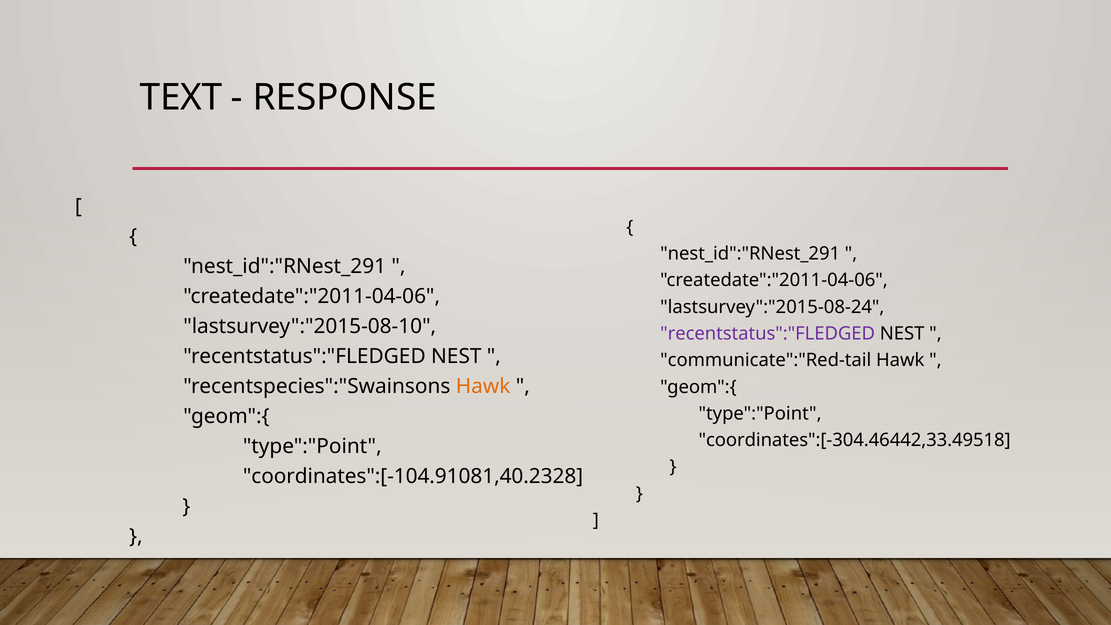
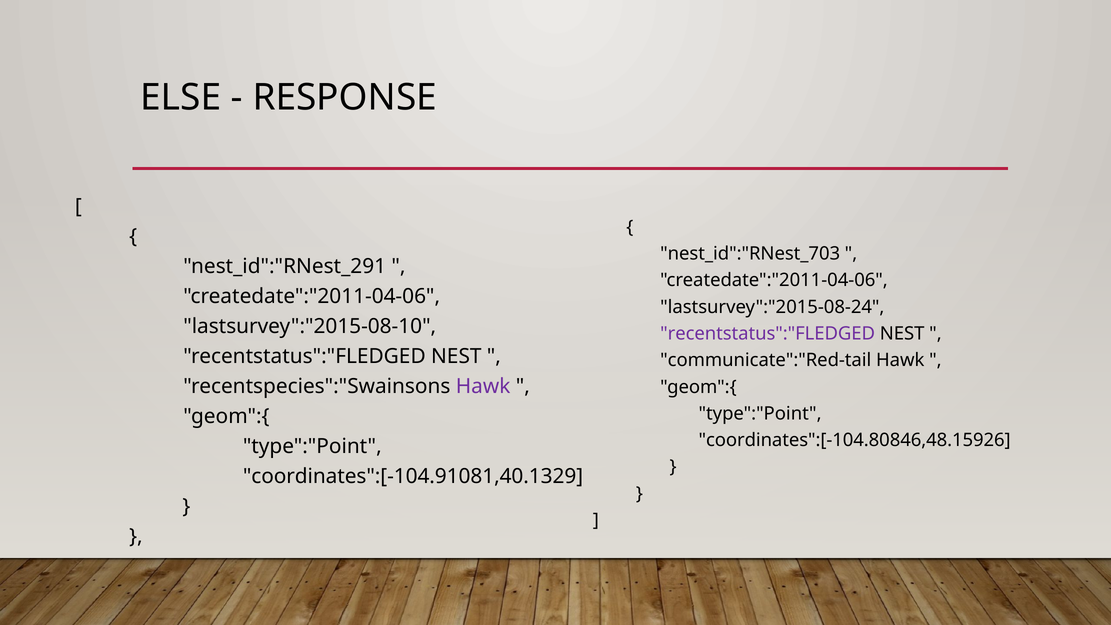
TEXT: TEXT -> ELSE
nest_id":"RNest_291 at (750, 254): nest_id":"RNest_291 -> nest_id":"RNest_703
Hawk at (483, 386) colour: orange -> purple
coordinates":[-304.46442,33.49518: coordinates":[-304.46442,33.49518 -> coordinates":[-104.80846,48.15926
coordinates":[-104.91081,40.2328: coordinates":[-104.91081,40.2328 -> coordinates":[-104.91081,40.1329
